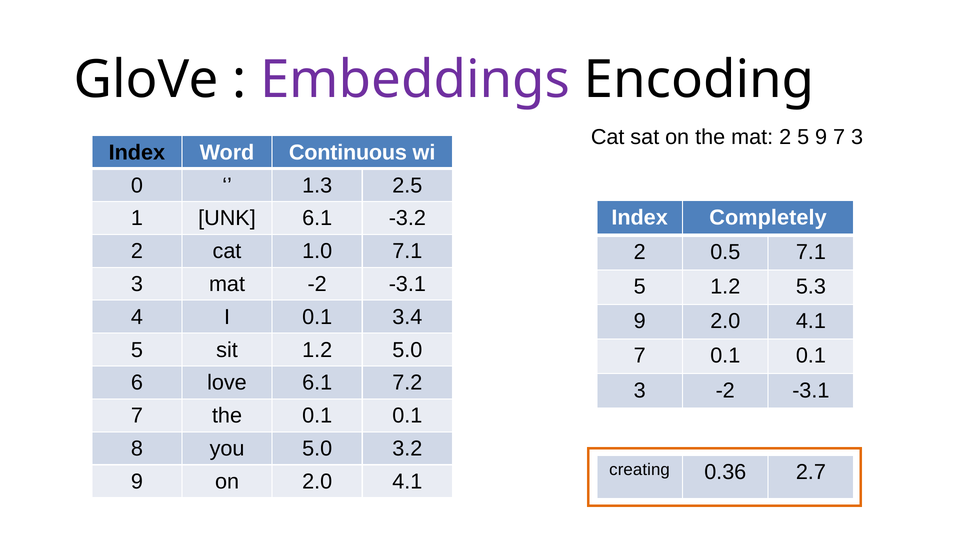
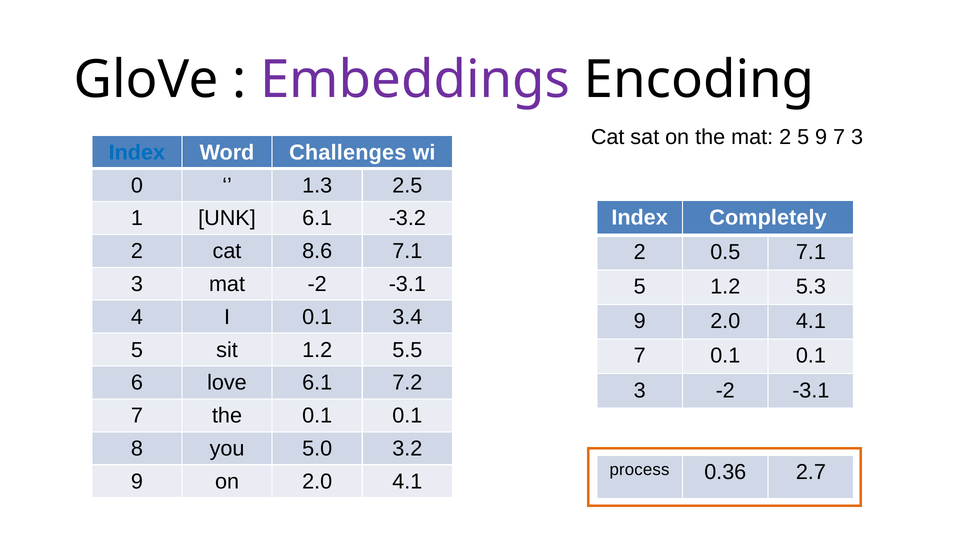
Index at (137, 153) colour: black -> blue
Continuous: Continuous -> Challenges
1.0: 1.0 -> 8.6
1.2 5.0: 5.0 -> 5.5
creating: creating -> process
